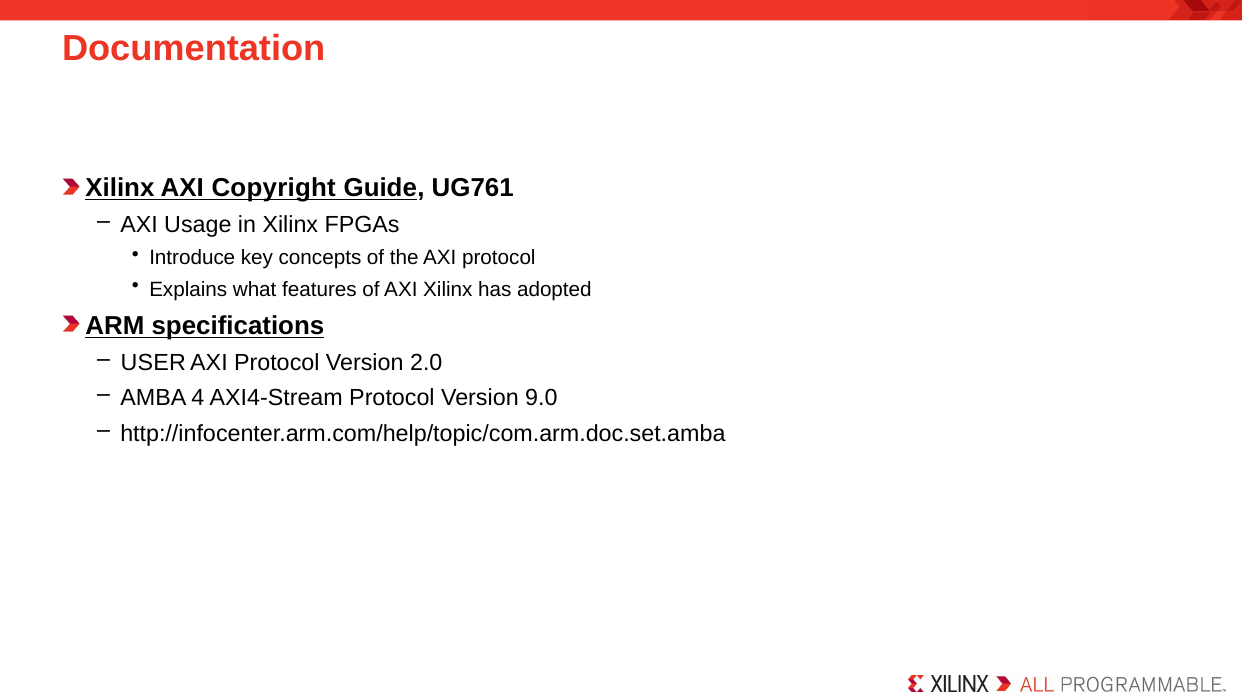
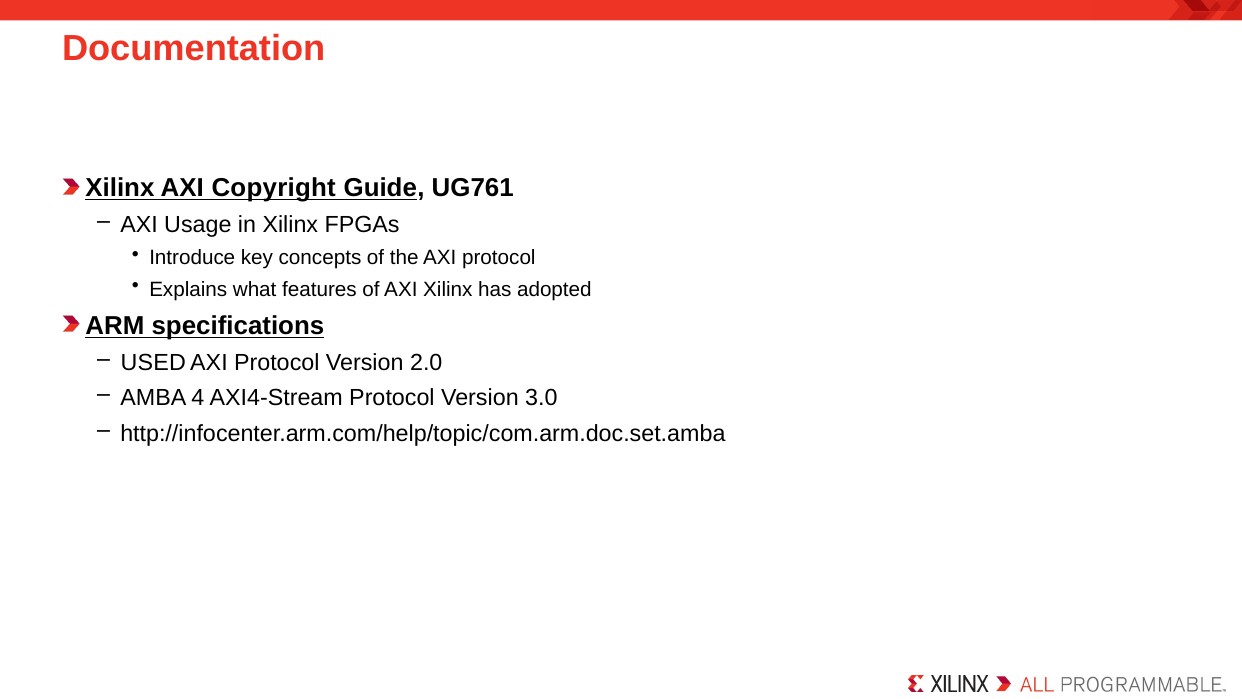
USER: USER -> USED
9.0: 9.0 -> 3.0
